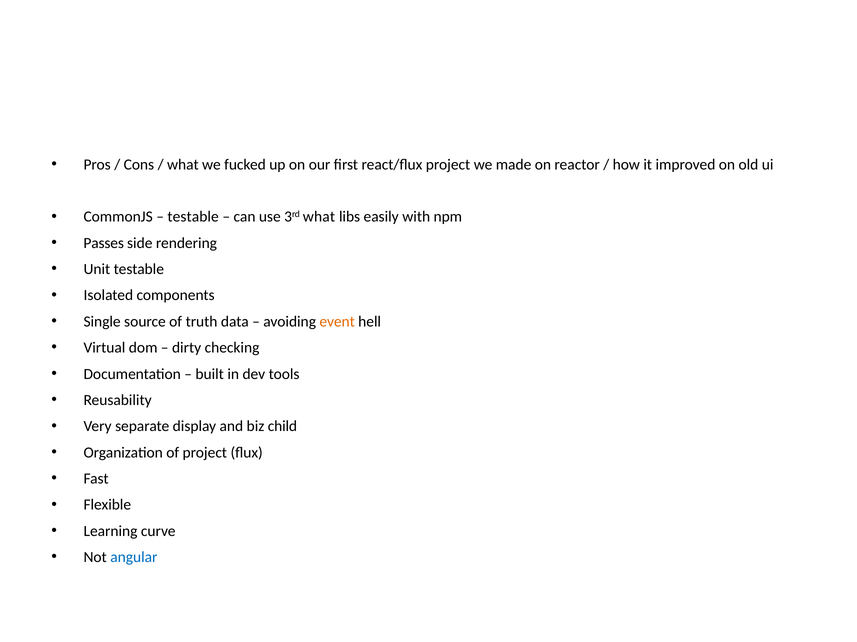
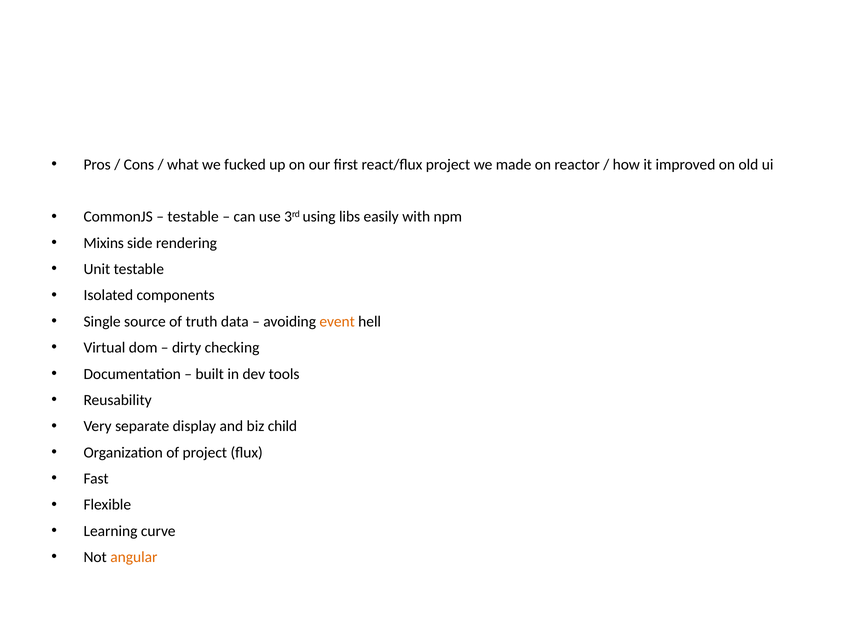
3rd what: what -> using
Passes: Passes -> Mixins
angular colour: blue -> orange
